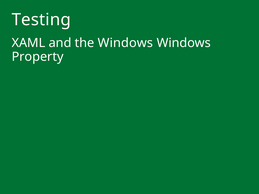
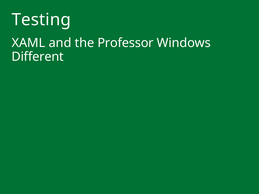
the Windows: Windows -> Professor
Property: Property -> Different
